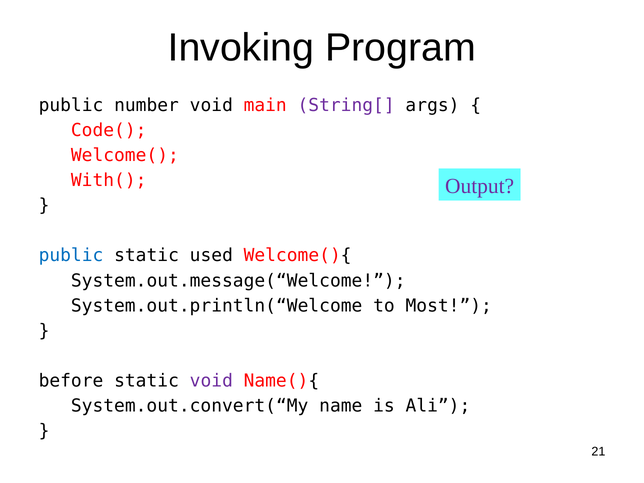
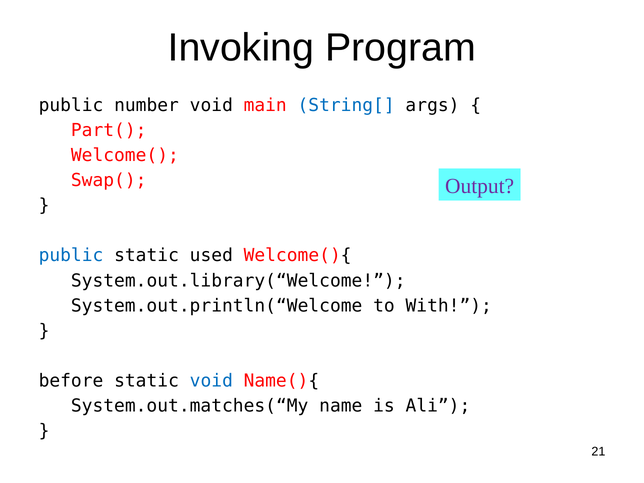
String[ colour: purple -> blue
Code(: Code( -> Part(
With(: With( -> Swap(
System.out.message(“Welcome: System.out.message(“Welcome -> System.out.library(“Welcome
Most: Most -> With
void at (211, 381) colour: purple -> blue
System.out.convert(“My: System.out.convert(“My -> System.out.matches(“My
